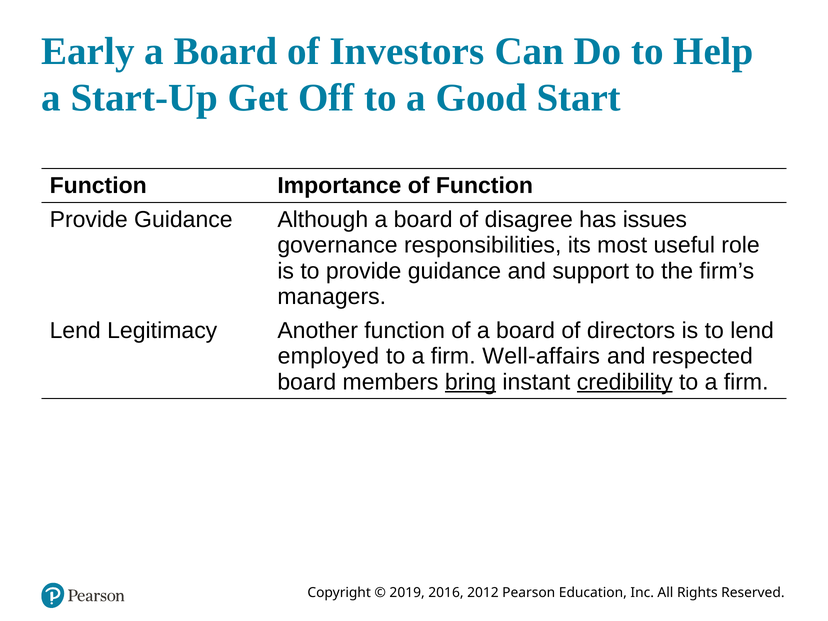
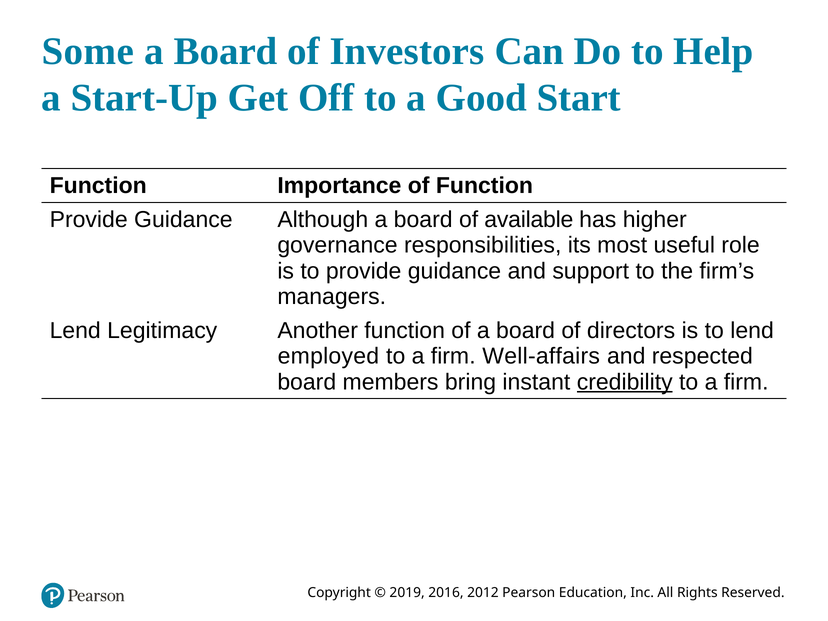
Early: Early -> Some
disagree: disagree -> available
issues: issues -> higher
bring underline: present -> none
